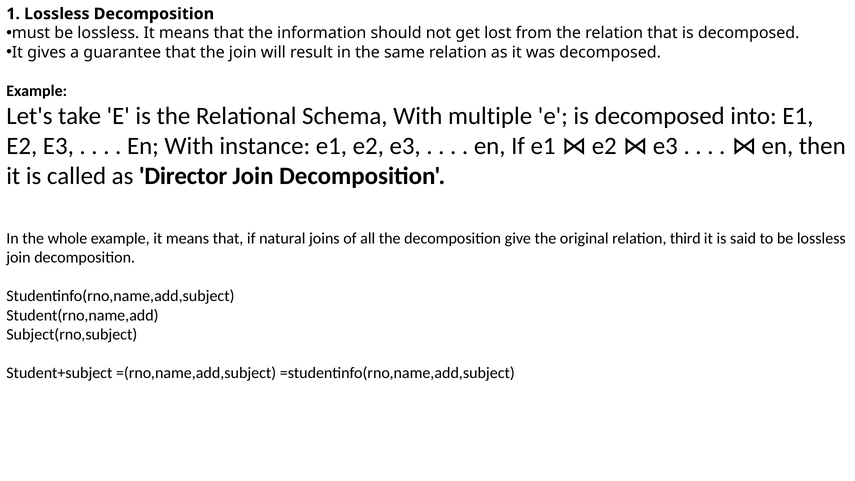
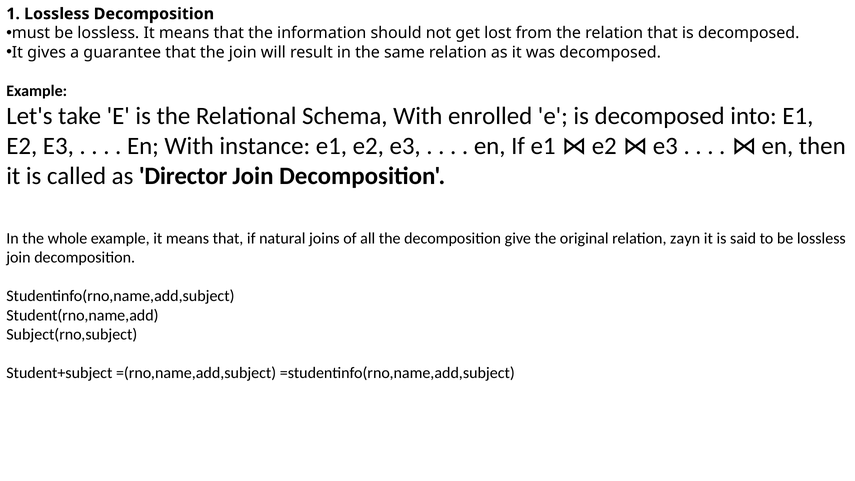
multiple: multiple -> enrolled
third: third -> zayn
